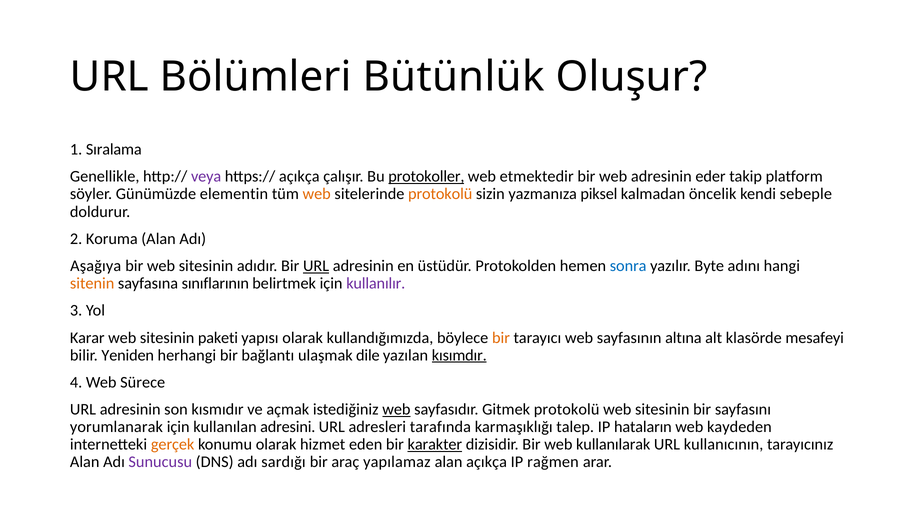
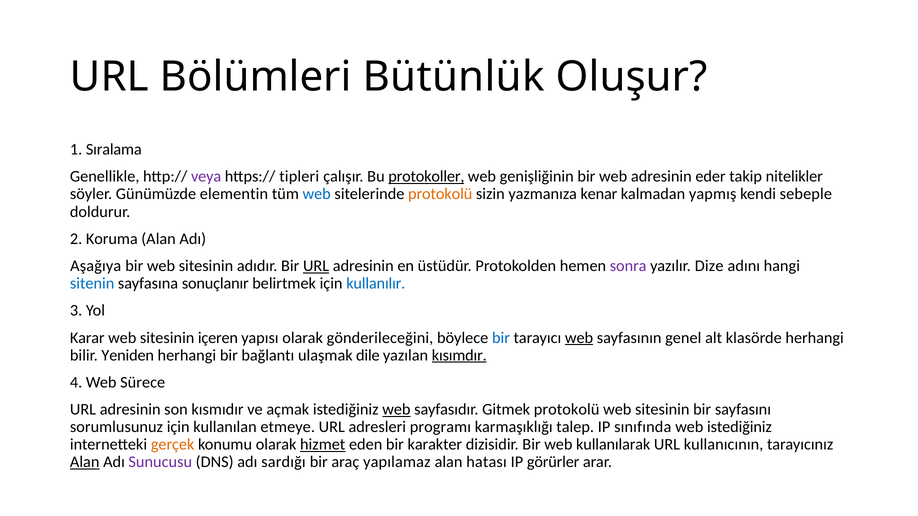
https:// açıkça: açıkça -> tipleri
etmektedir: etmektedir -> genişliğinin
platform: platform -> nitelikler
web at (317, 194) colour: orange -> blue
piksel: piksel -> kenar
öncelik: öncelik -> yapmış
sonra colour: blue -> purple
Byte: Byte -> Dize
sitenin colour: orange -> blue
sınıflarının: sınıflarının -> sonuçlanır
kullanılır colour: purple -> blue
paketi: paketi -> içeren
kullandığımızda: kullandığımızda -> gönderileceğini
bir at (501, 338) colour: orange -> blue
web at (579, 338) underline: none -> present
altına: altına -> genel
klasörde mesafeyi: mesafeyi -> herhangi
yorumlanarak: yorumlanarak -> sorumlusunuz
adresini: adresini -> etmeye
tarafında: tarafında -> programı
hataların: hataların -> sınıfında
web kaydeden: kaydeden -> istediğiniz
hizmet underline: none -> present
karakter underline: present -> none
Alan at (85, 462) underline: none -> present
alan açıkça: açıkça -> hatası
rağmen: rağmen -> görürler
